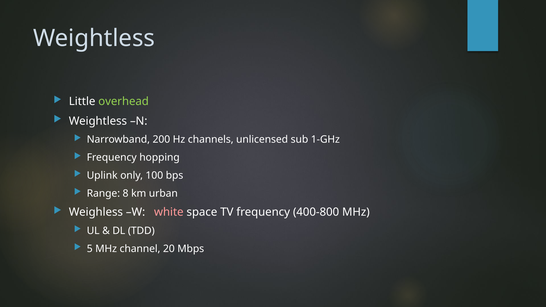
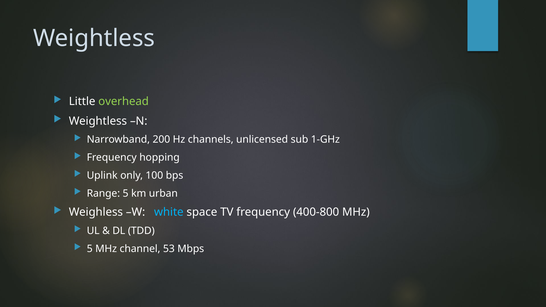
Range 8: 8 -> 5
white colour: pink -> light blue
20: 20 -> 53
